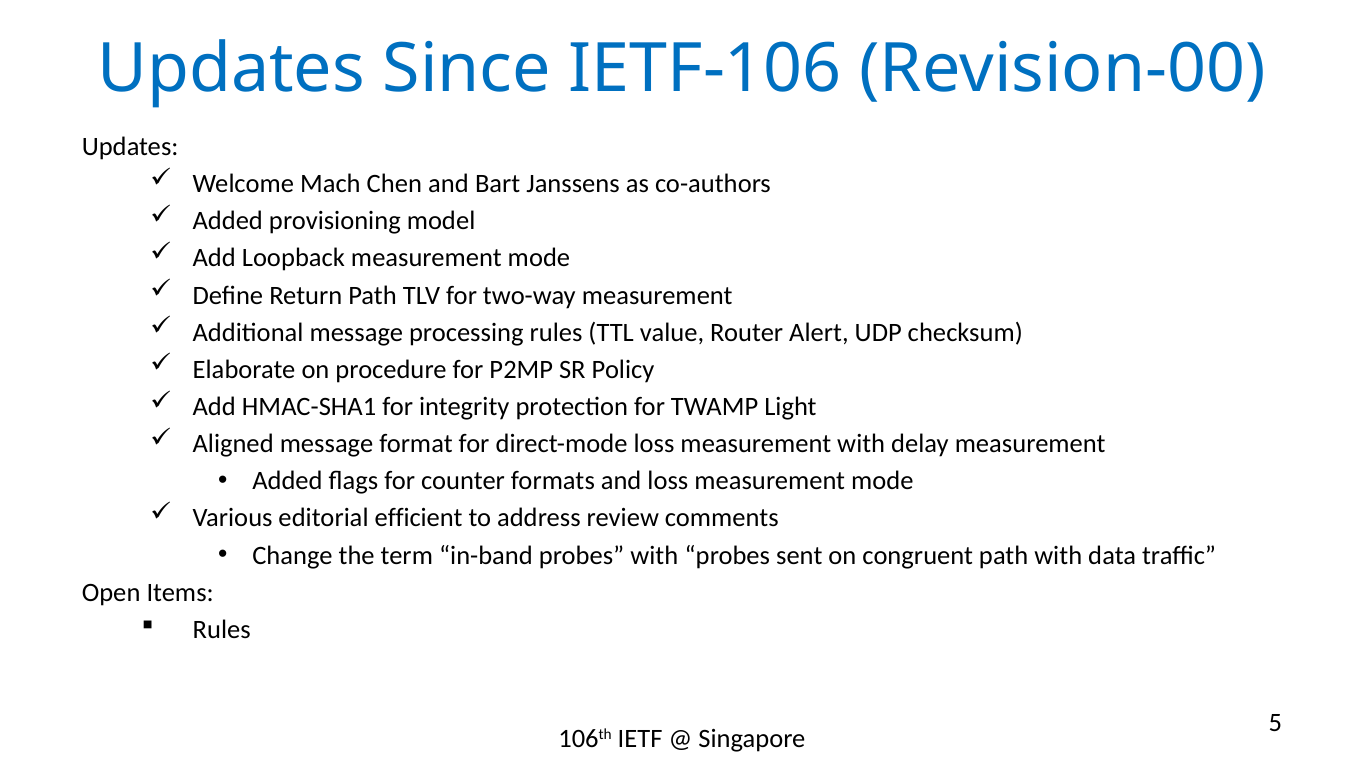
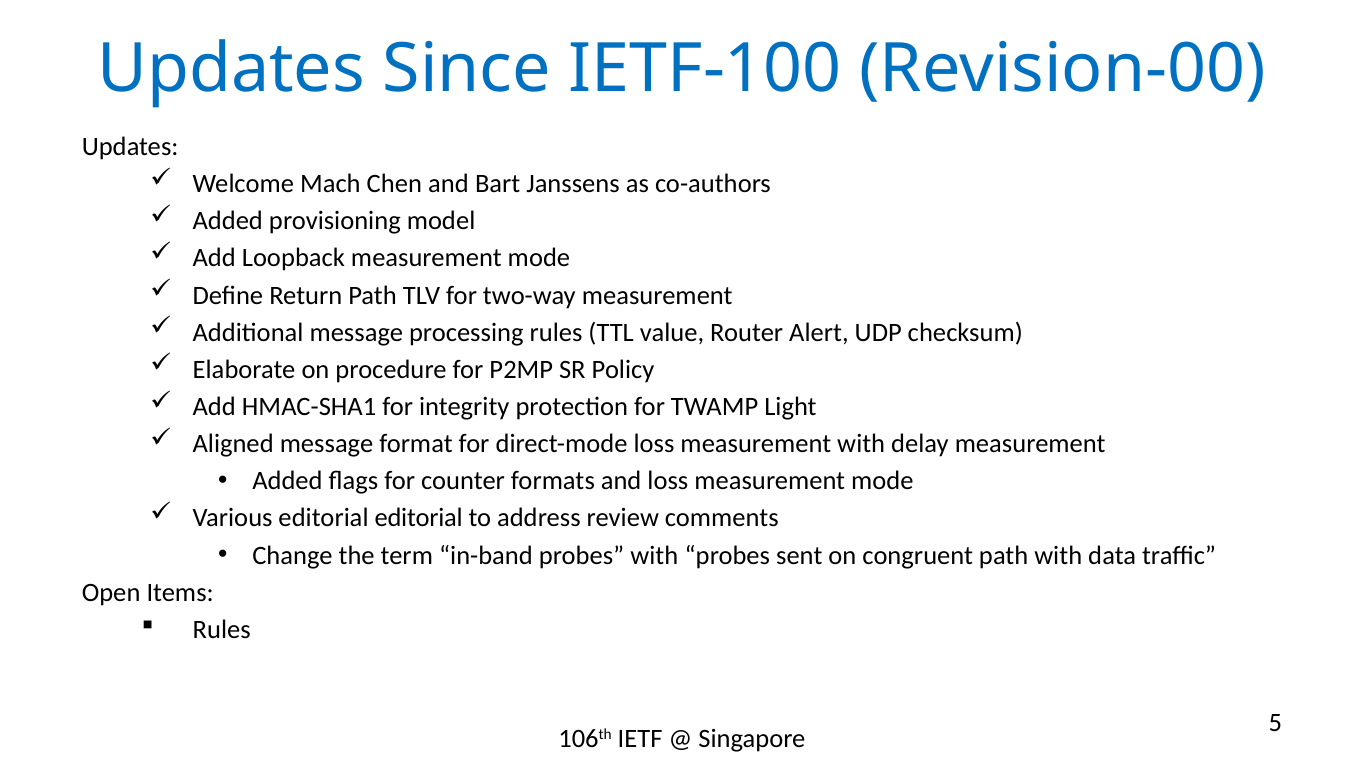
IETF-106: IETF-106 -> IETF-100
editorial efficient: efficient -> editorial
